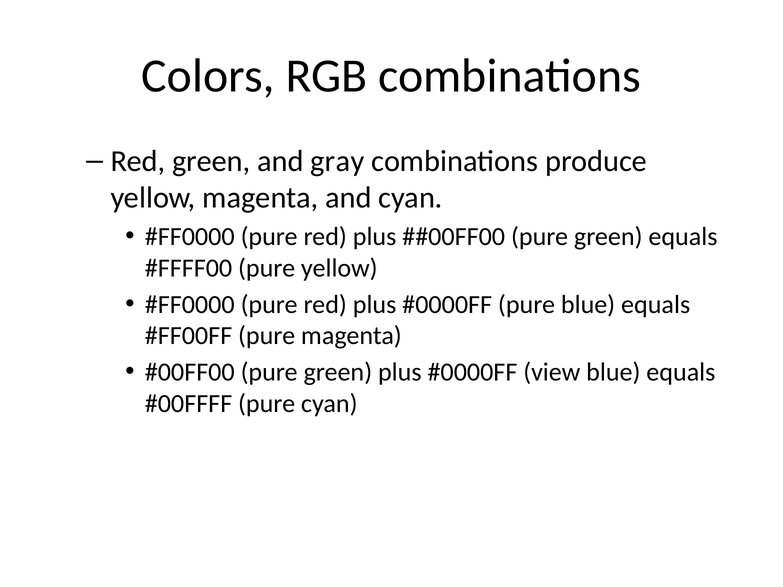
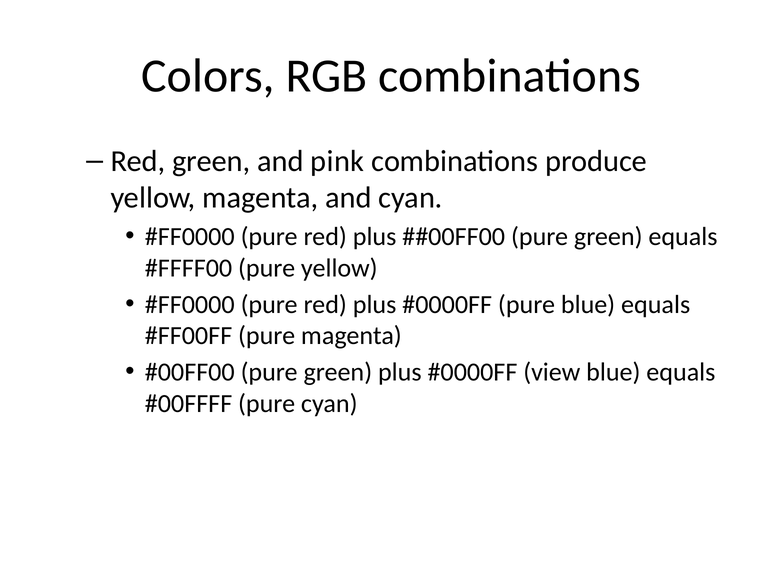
gray: gray -> pink
